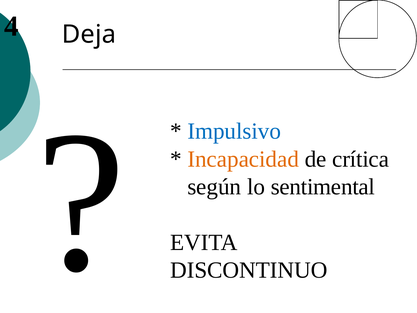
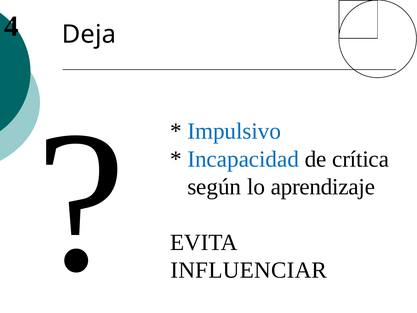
Incapacidad colour: orange -> blue
sentimental: sentimental -> aprendizaje
DISCONTINUO: DISCONTINUO -> INFLUENCIAR
